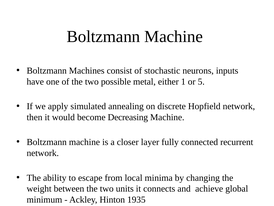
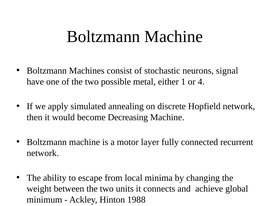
inputs: inputs -> signal
5: 5 -> 4
closer: closer -> motor
1935: 1935 -> 1988
